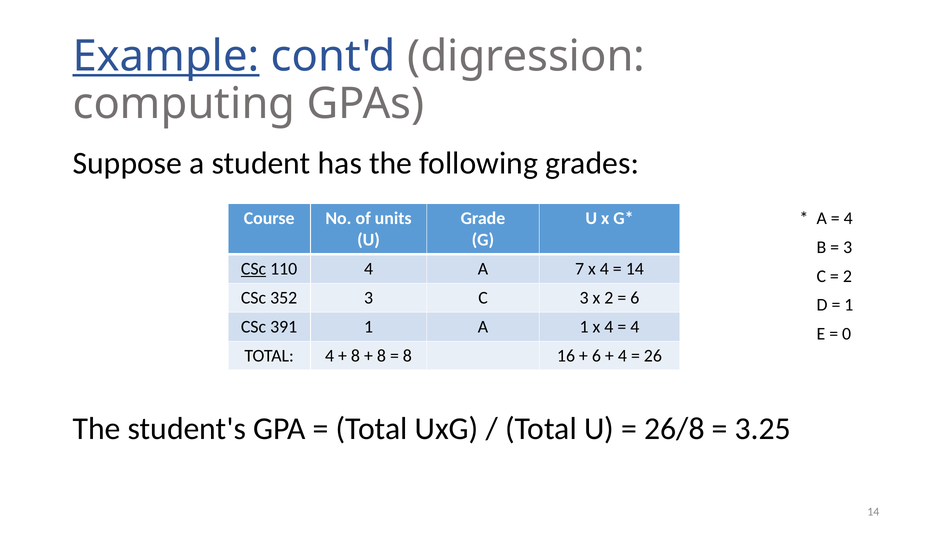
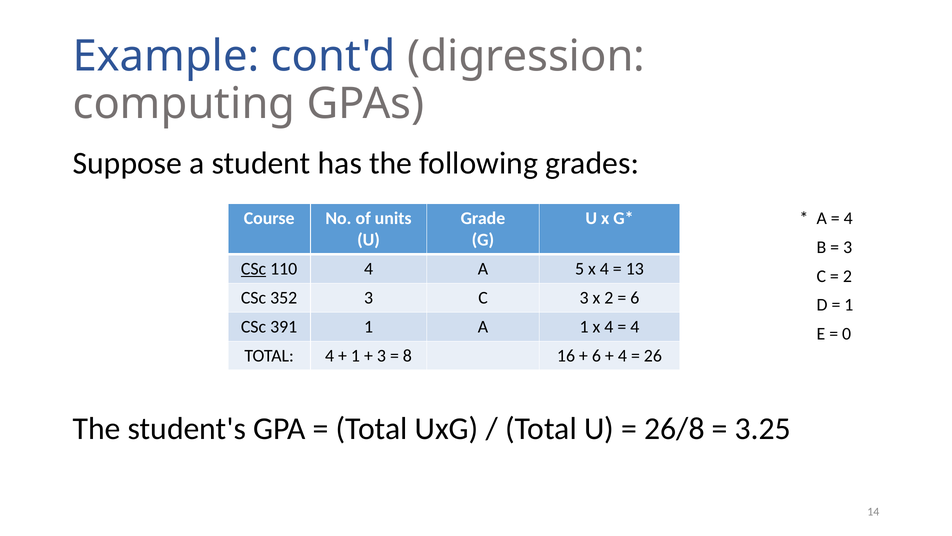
Example underline: present -> none
7: 7 -> 5
14 at (635, 269): 14 -> 13
8 at (355, 356): 8 -> 1
8 at (381, 356): 8 -> 3
